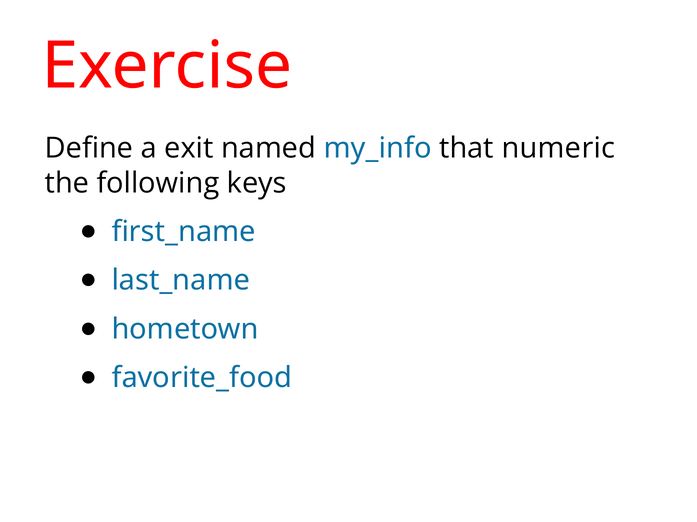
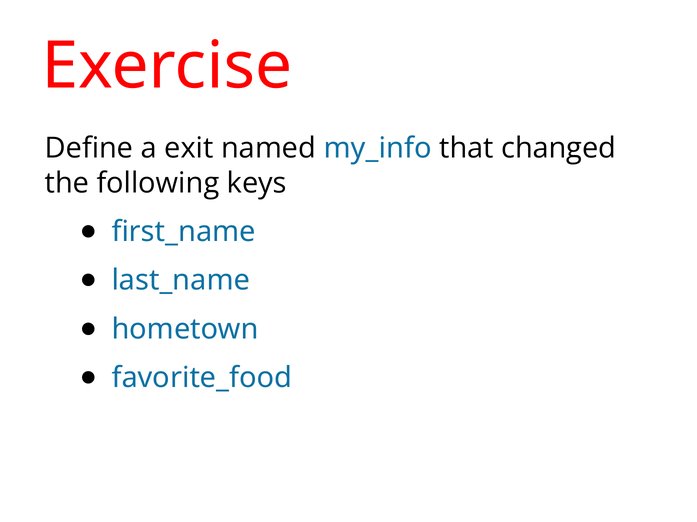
numeric: numeric -> changed
